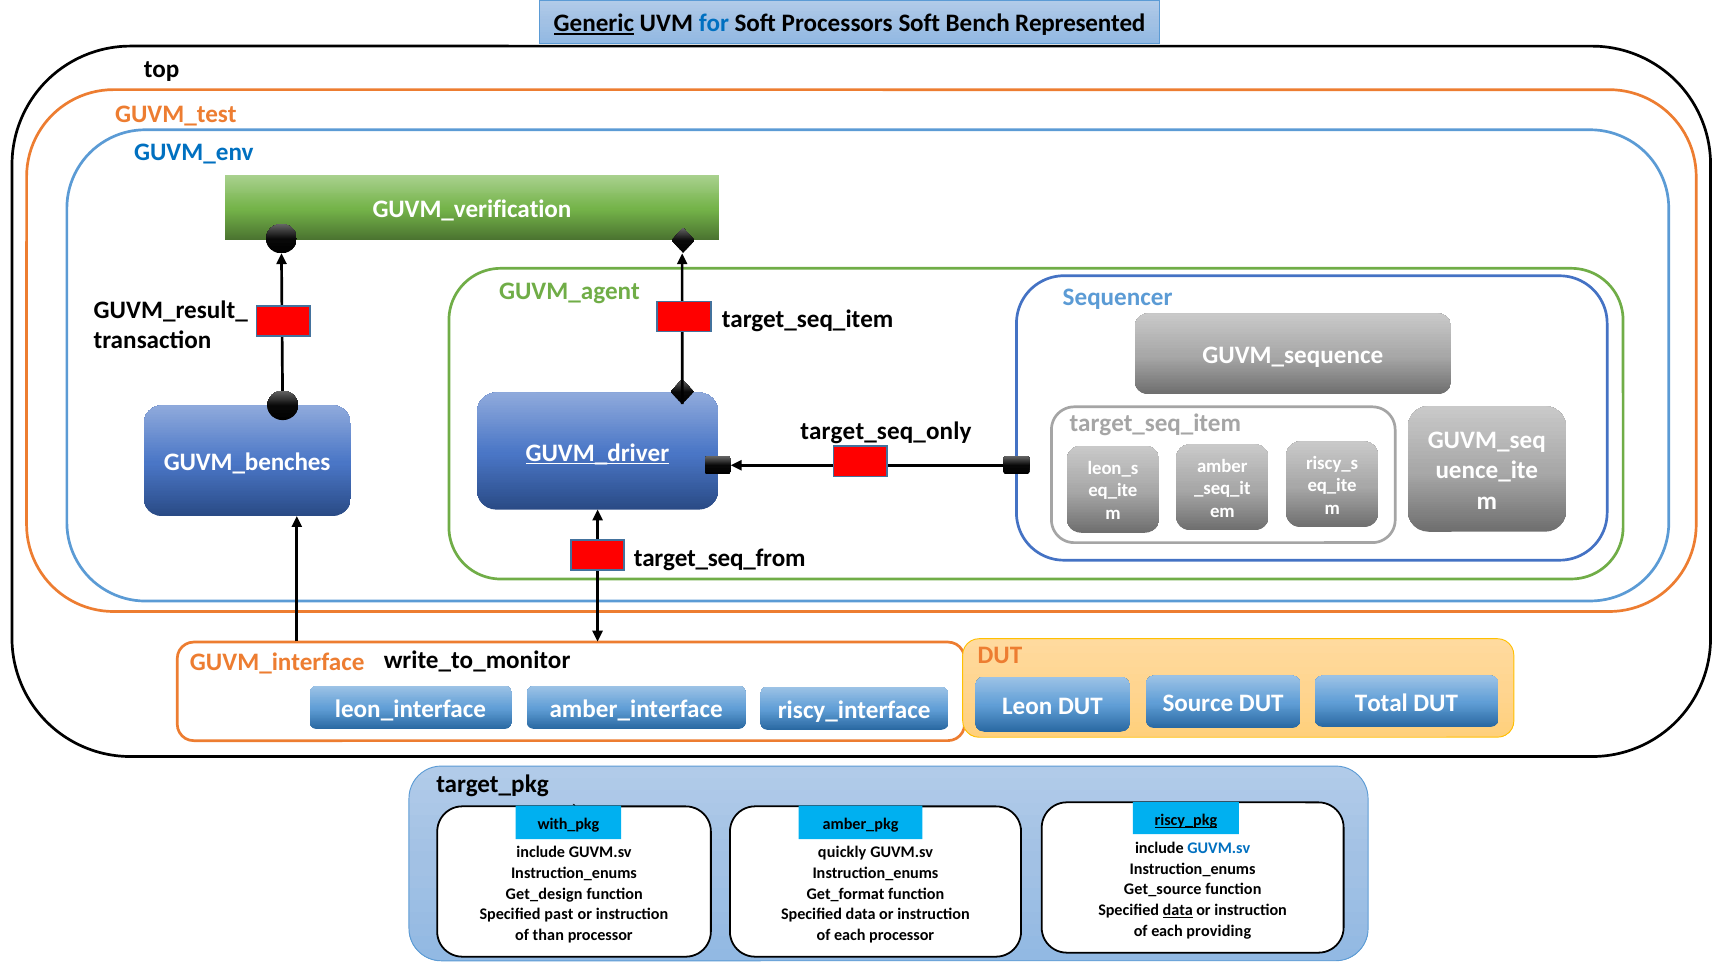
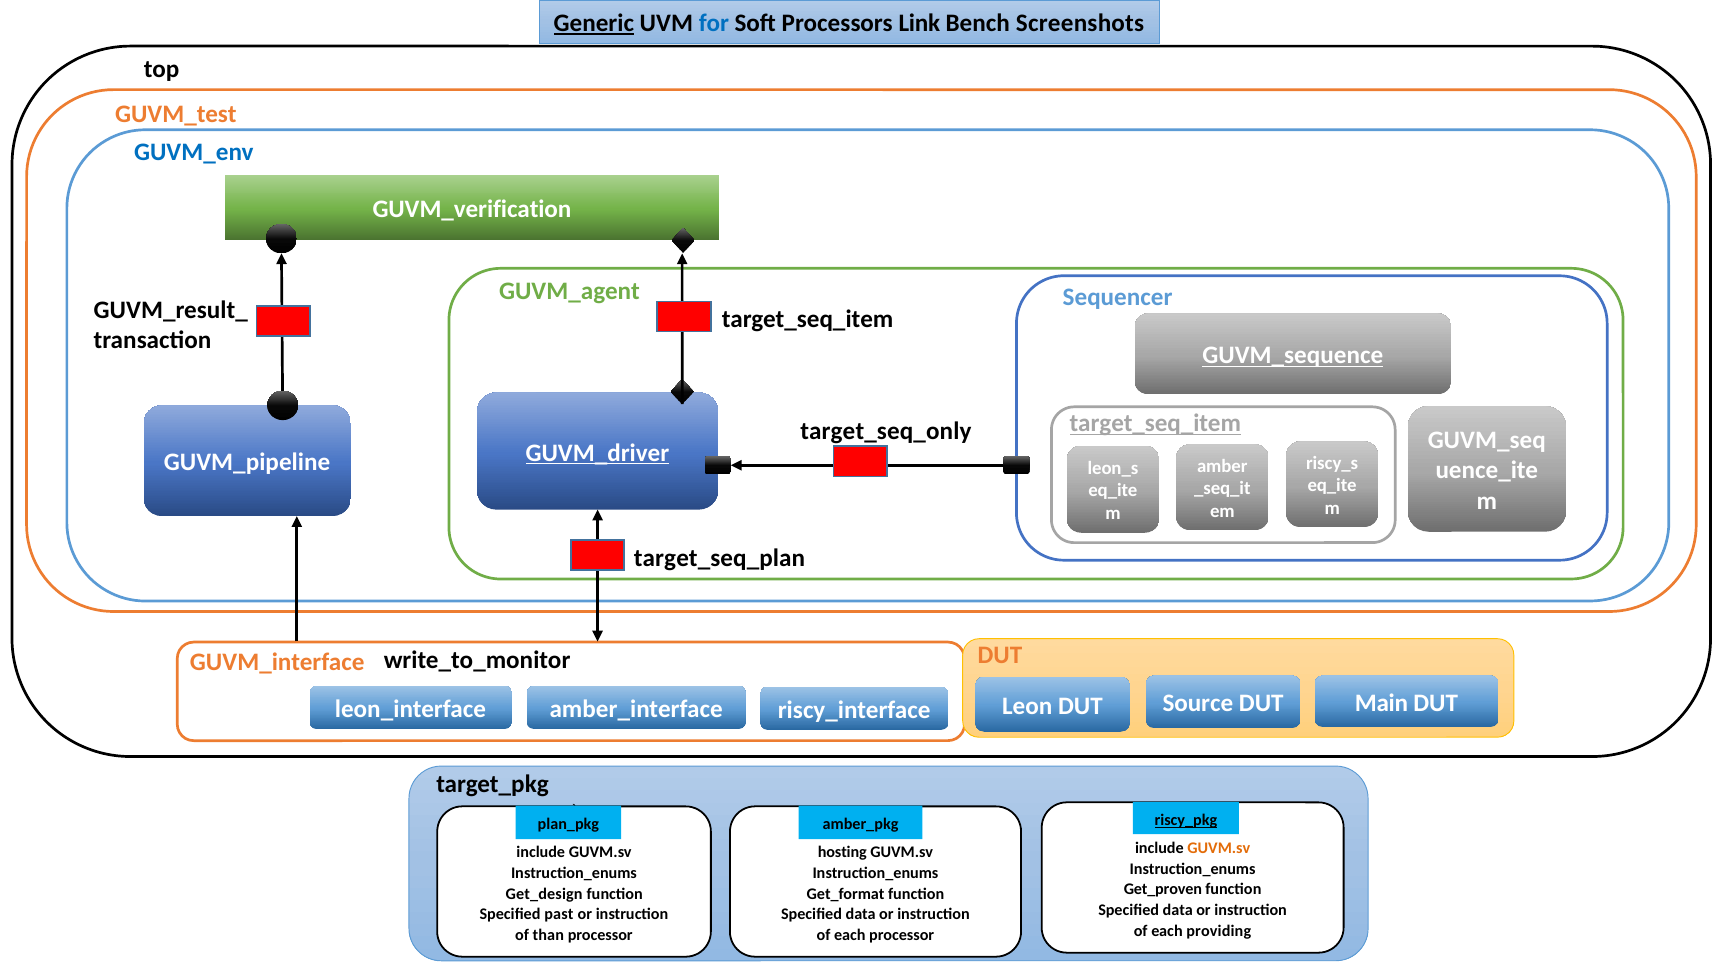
Processors Soft: Soft -> Link
Represented: Represented -> Screenshots
GUVM_sequence underline: none -> present
target_seq_item at (1155, 424) underline: none -> present
GUVM_benches: GUVM_benches -> GUVM_pipeline
target_seq_from: target_seq_from -> target_seq_plan
Total: Total -> Main
with_pkg: with_pkg -> plan_pkg
GUVM.sv at (1219, 848) colour: blue -> orange
quickly: quickly -> hosting
Get_source: Get_source -> Get_proven
data at (1178, 911) underline: present -> none
